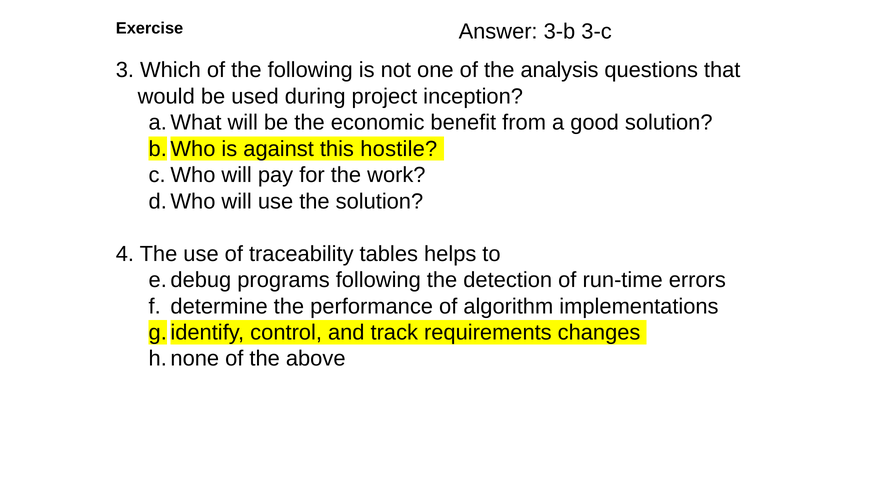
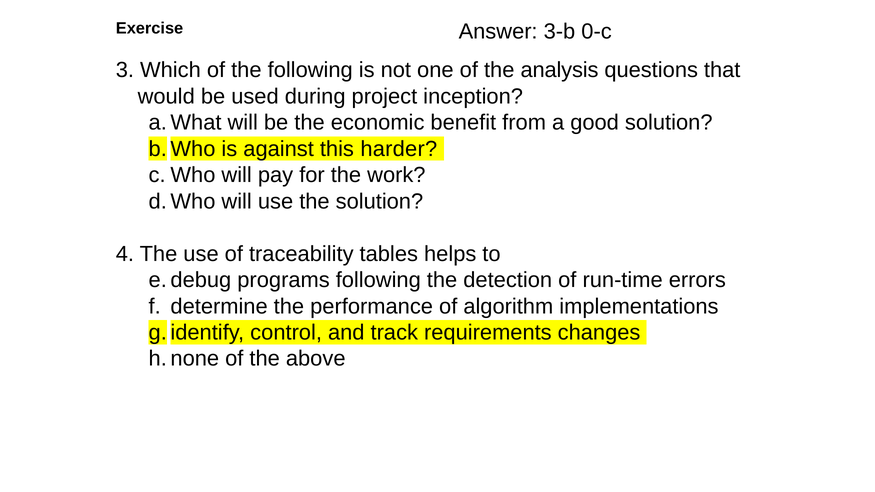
3-c: 3-c -> 0-c
hostile: hostile -> harder
